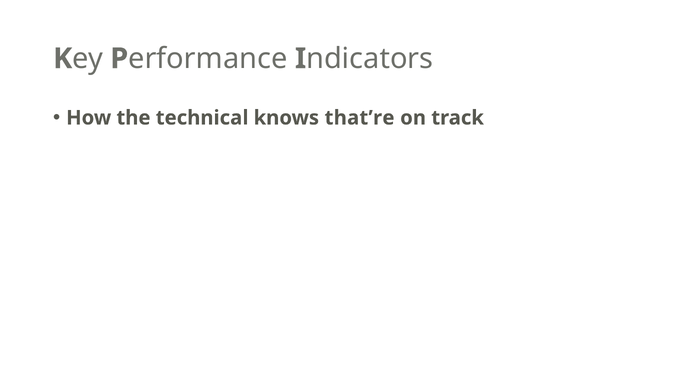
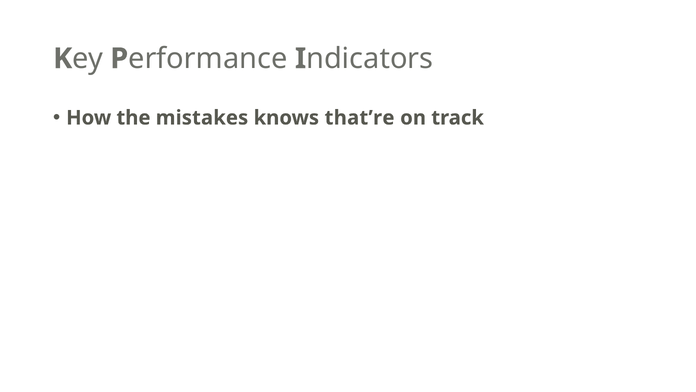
technical: technical -> mistakes
